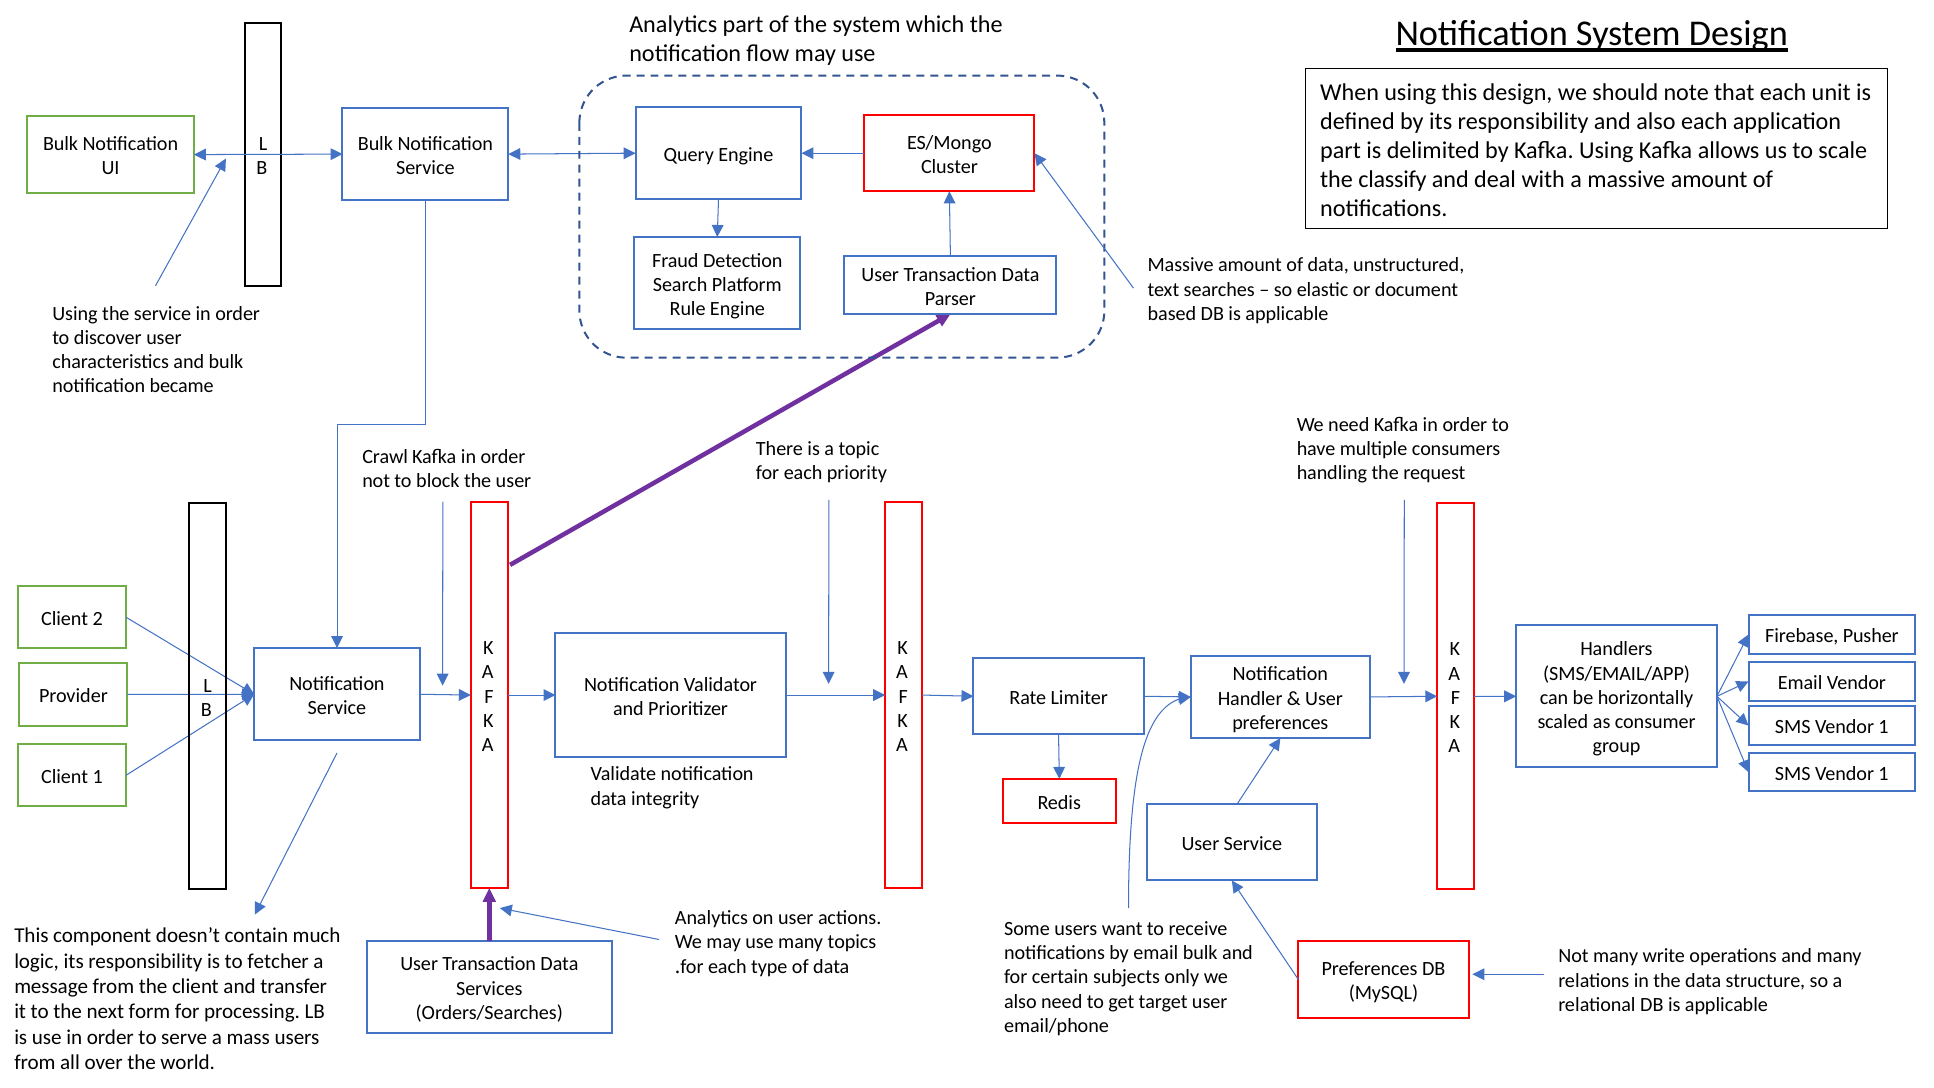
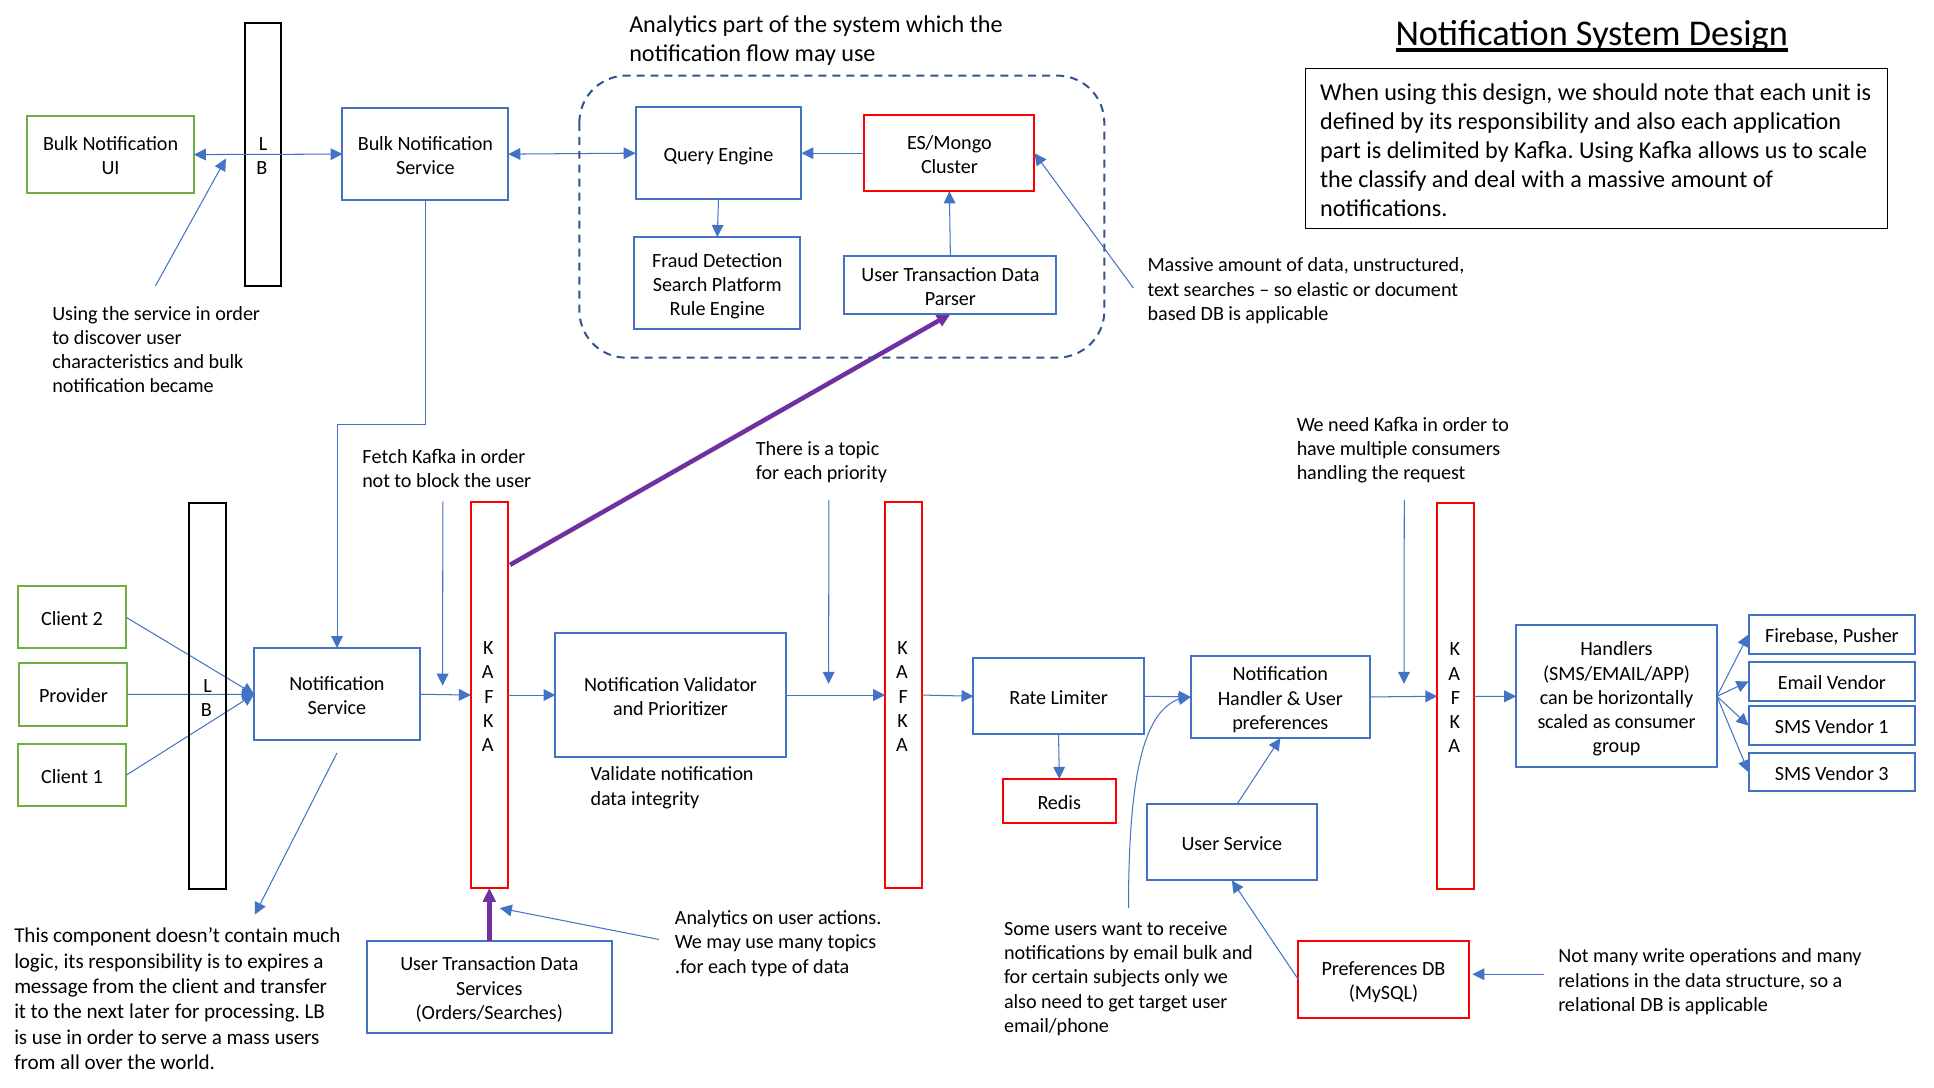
Crawl: Crawl -> Fetch
1 at (1884, 773): 1 -> 3
fetcher: fetcher -> expires
form: form -> later
